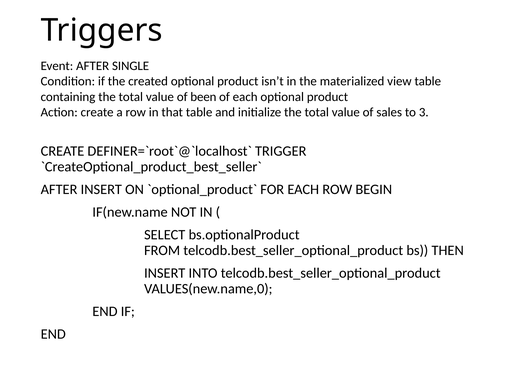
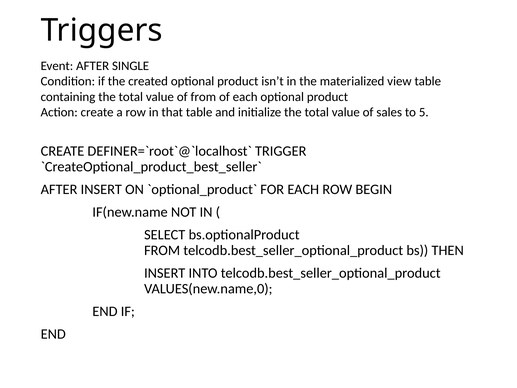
of been: been -> from
3: 3 -> 5
